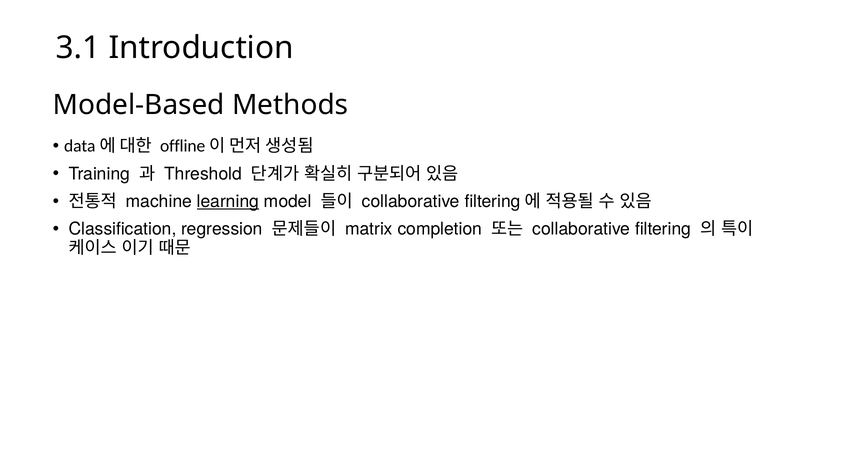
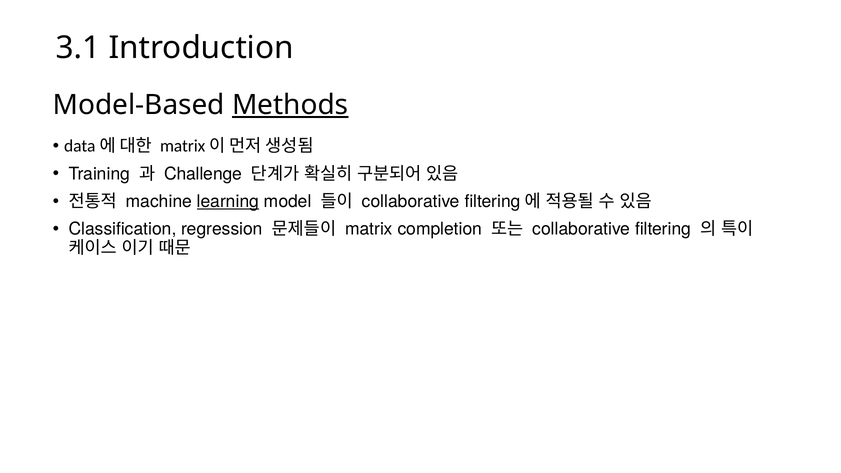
Methods underline: none -> present
offline at (183, 146): offline -> matrix
Threshold: Threshold -> Challenge
